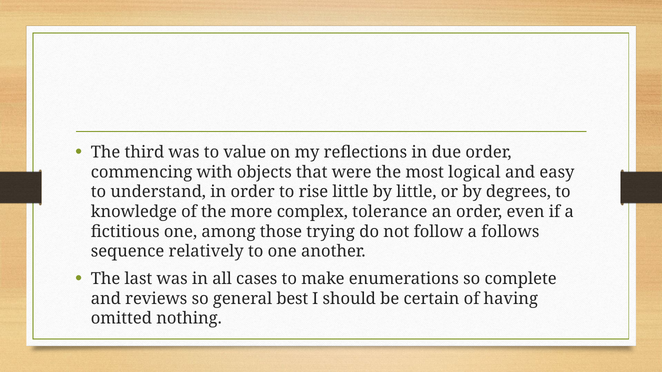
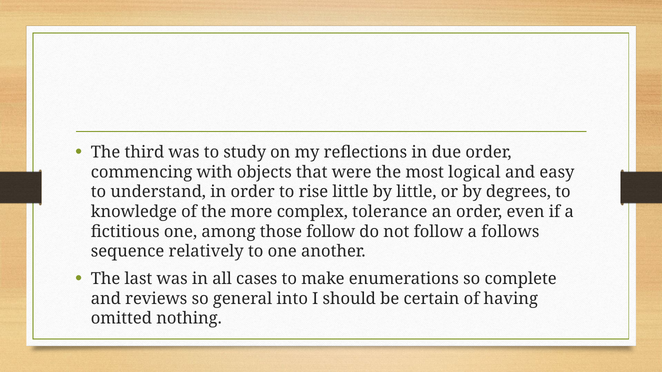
value: value -> study
those trying: trying -> follow
best: best -> into
